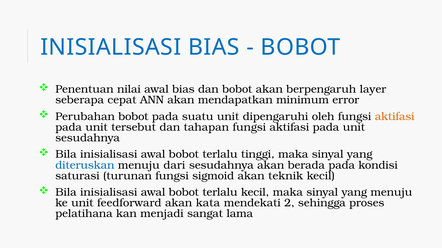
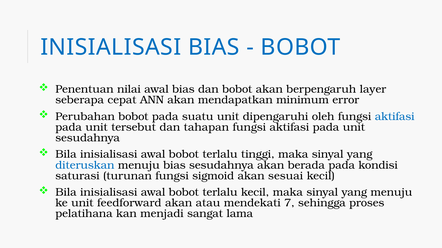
aktifasi at (395, 117) colour: orange -> blue
menuju dari: dari -> bias
teknik: teknik -> sesuai
kata: kata -> atau
2: 2 -> 7
